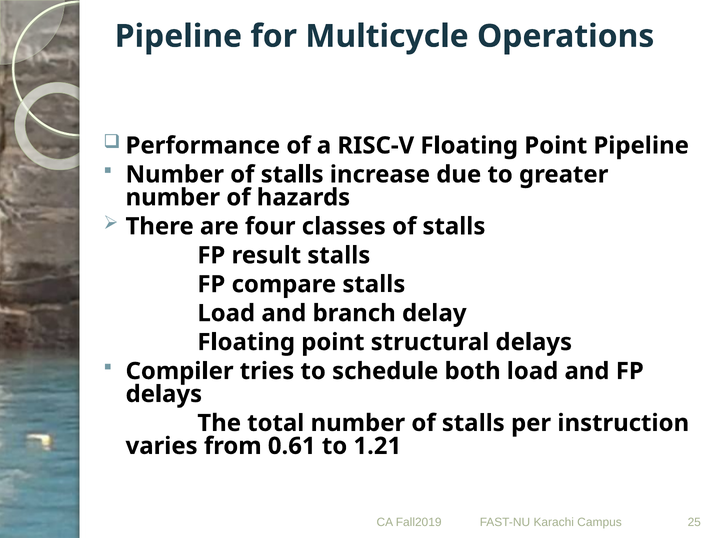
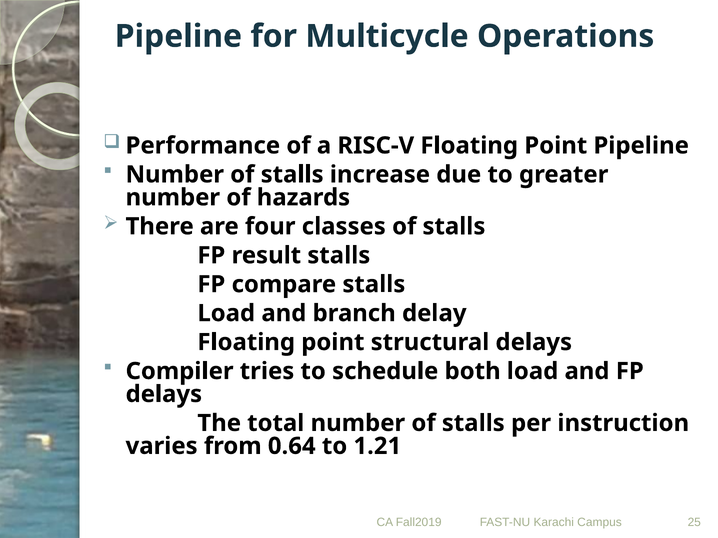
0.61: 0.61 -> 0.64
